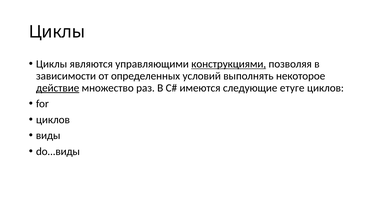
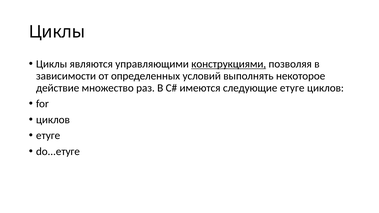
действие underline: present -> none
виды at (48, 136): виды -> етуге
do...виды: do...виды -> do...етуге
